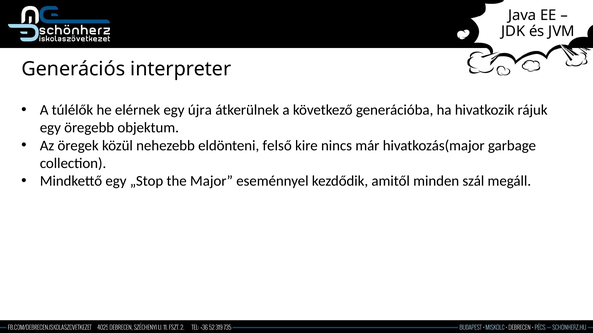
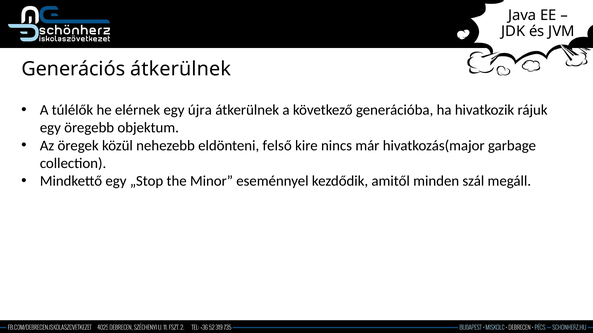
Generációs interpreter: interpreter -> átkerülnek
Major: Major -> Minor
